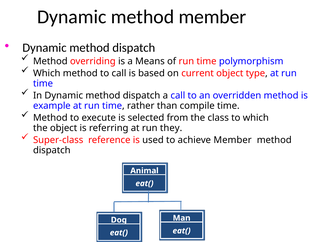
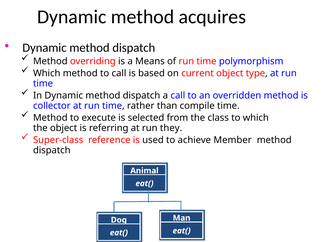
method member: member -> acquires
example: example -> collector
